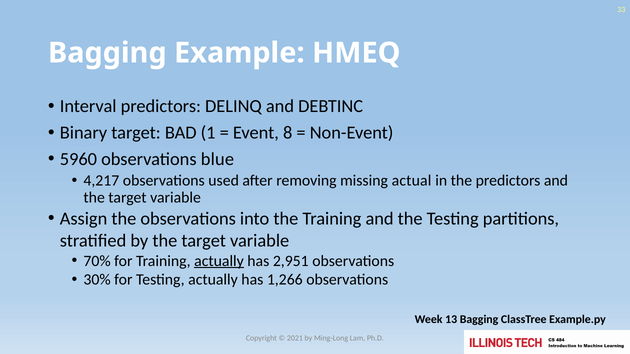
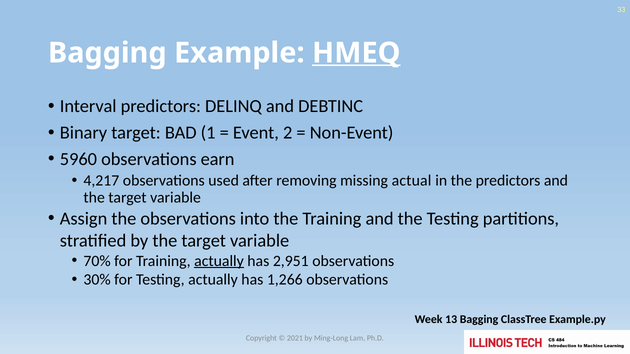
HMEQ underline: none -> present
8: 8 -> 2
blue: blue -> earn
